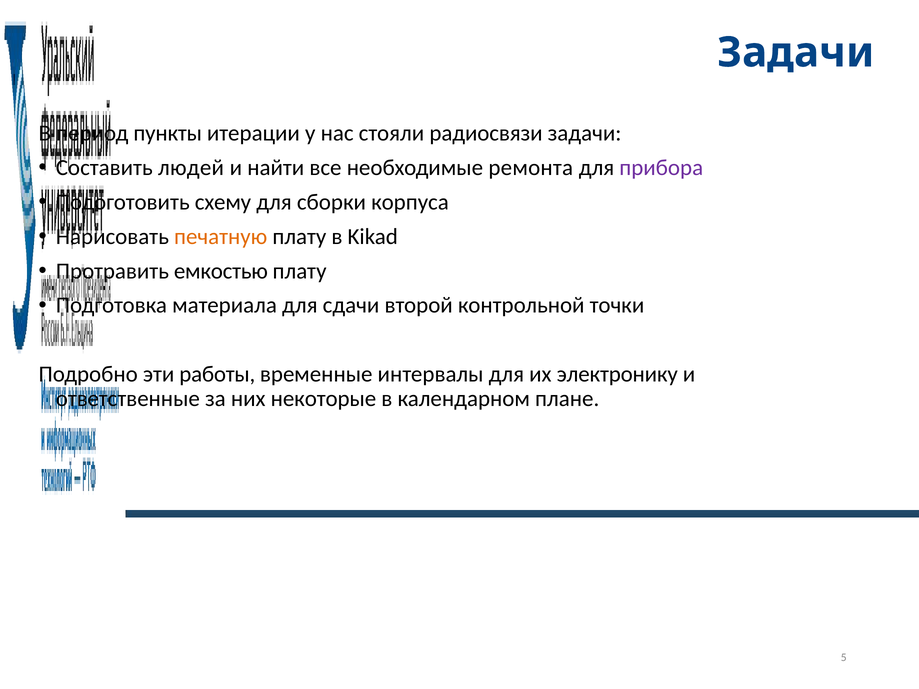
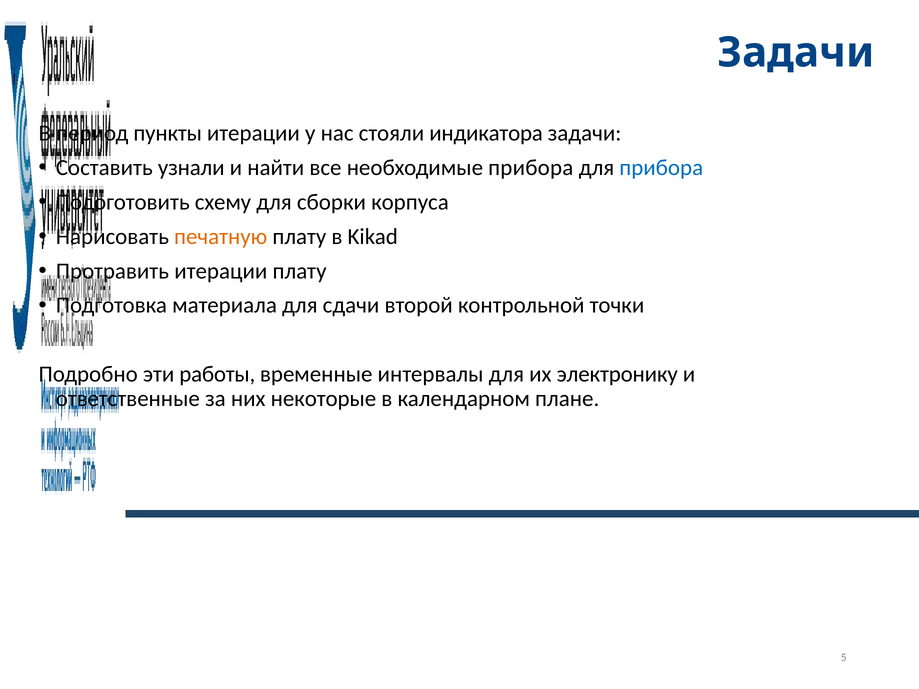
радиосвязи: радиосвязи -> индикатора
людей: людей -> узнали
необходимые ремонта: ремонта -> прибора
прибора at (661, 168) colour: purple -> blue
Протравить емкостью: емкостью -> итерации
